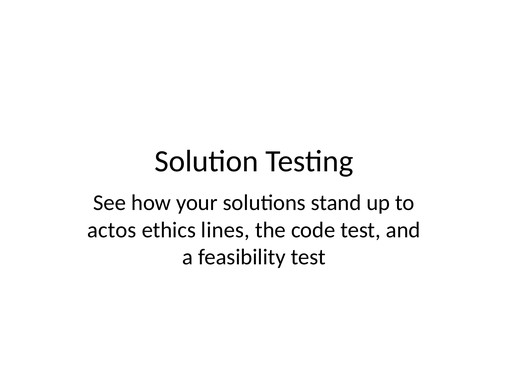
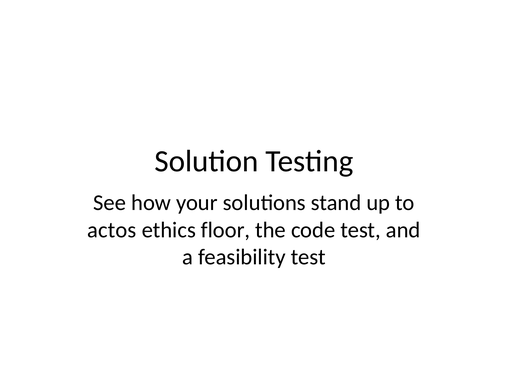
lines: lines -> floor
